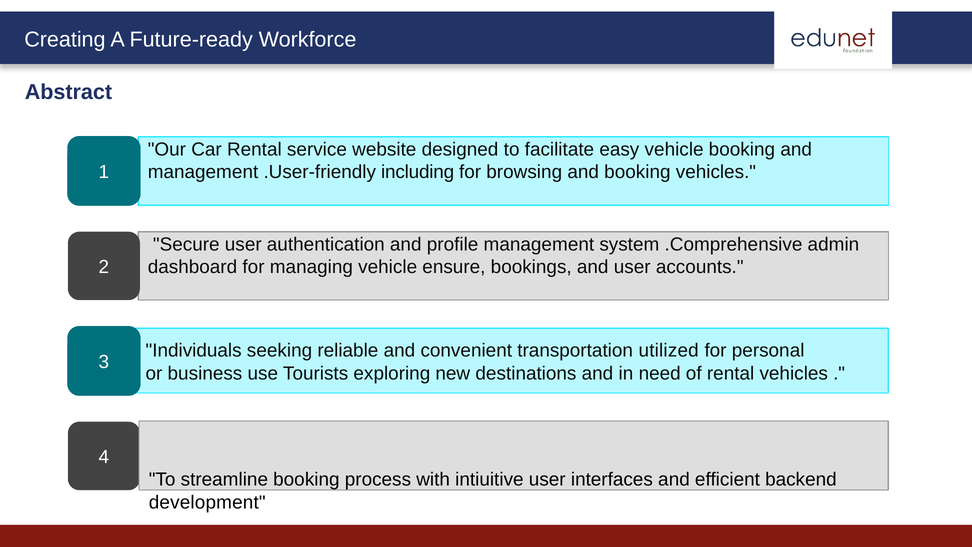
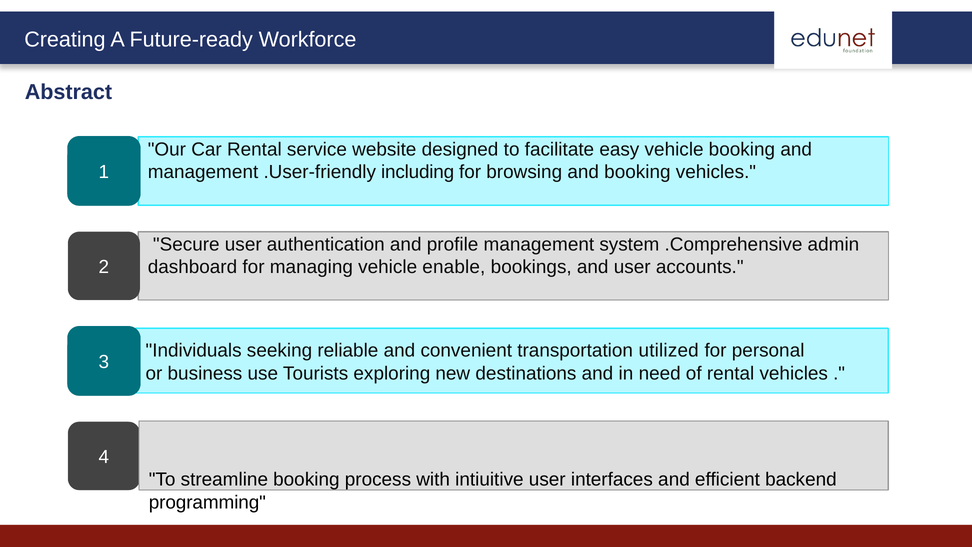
ensure: ensure -> enable
development: development -> programming
